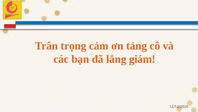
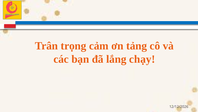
giám: giám -> chạy
